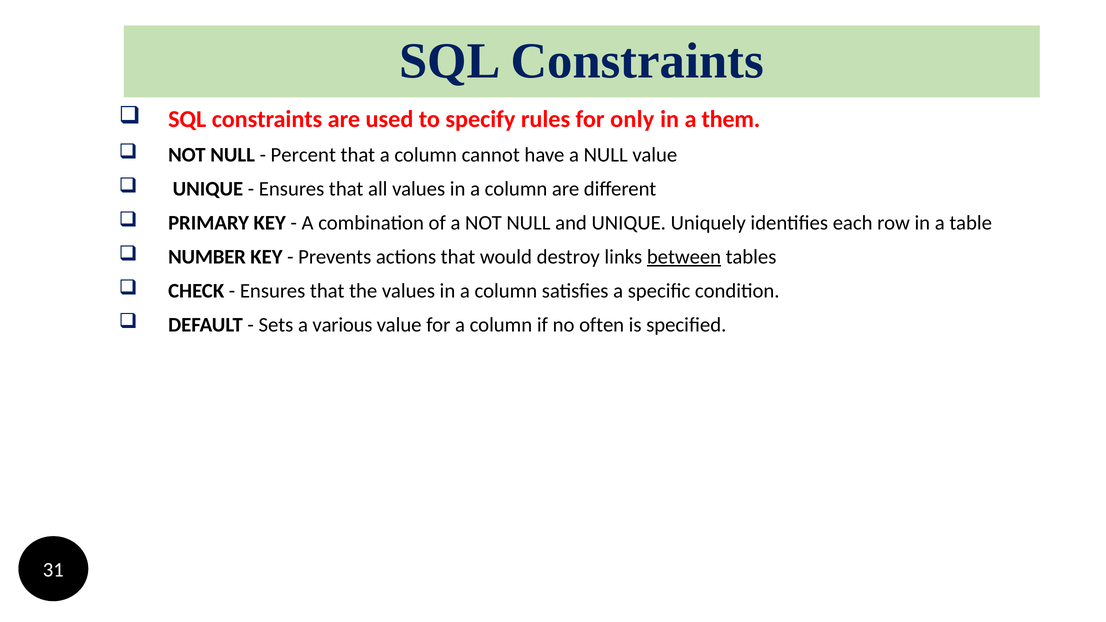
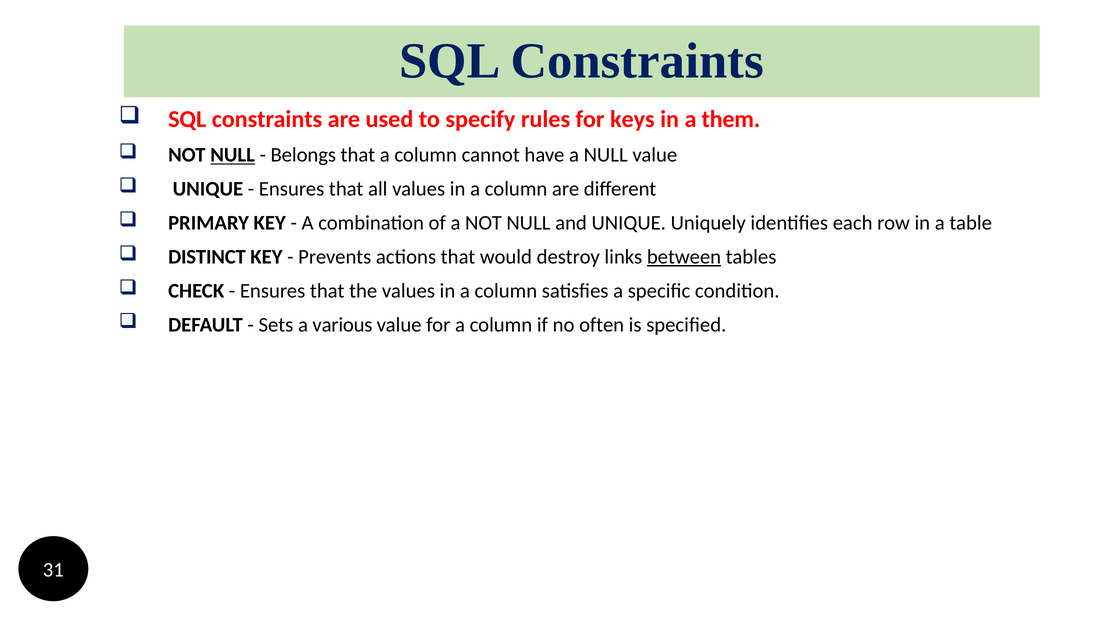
only: only -> keys
NULL at (233, 155) underline: none -> present
Percent: Percent -> Belongs
NUMBER: NUMBER -> DISTINCT
